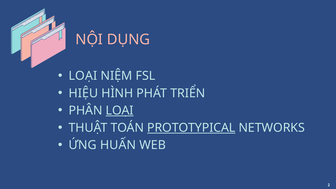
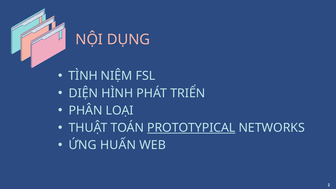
LOẠI at (83, 76): LOẠI -> TÌNH
HIỆU: HIỆU -> DIỆN
LOẠI at (120, 111) underline: present -> none
